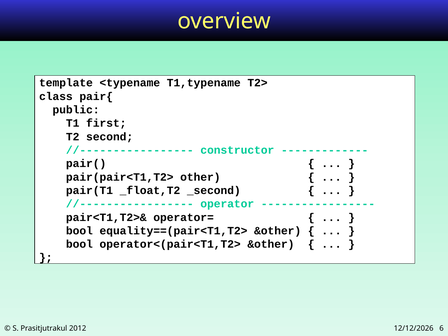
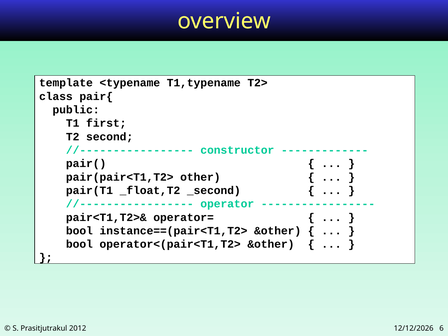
equality==(pair<T1,T2>: equality==(pair<T1,T2> -> instance==(pair<T1,T2>
